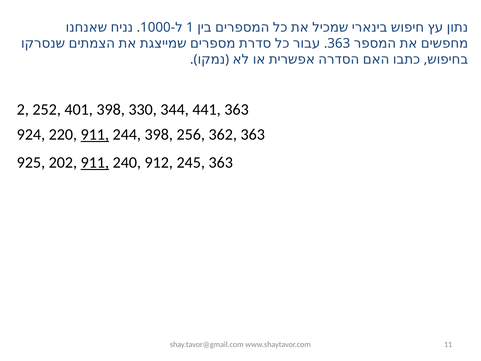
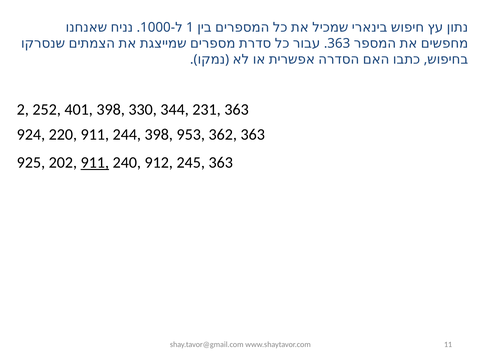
441: 441 -> 231
911 at (95, 134) underline: present -> none
256: 256 -> 953
